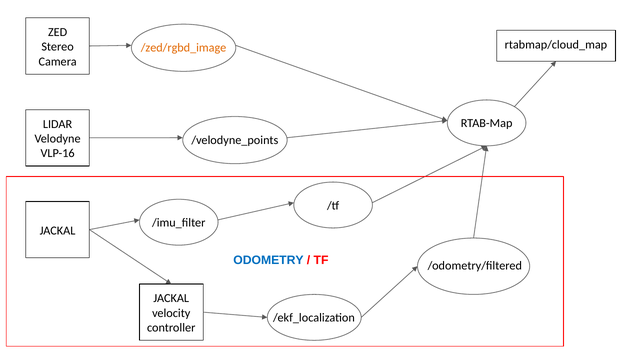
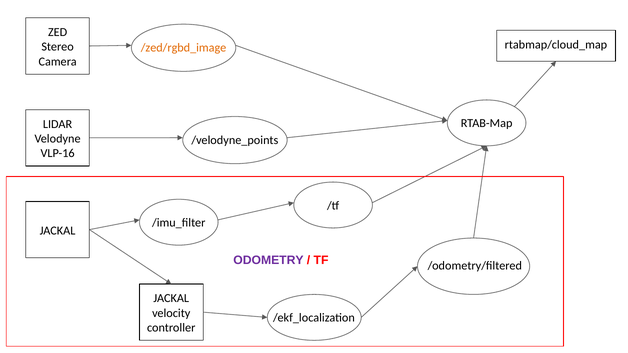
ODOMETRY colour: blue -> purple
